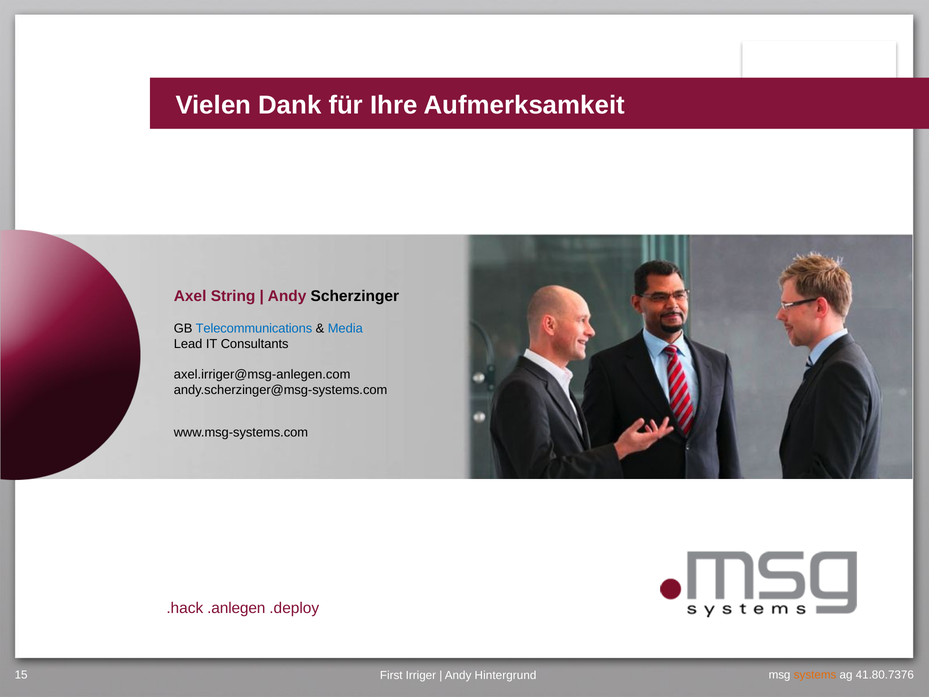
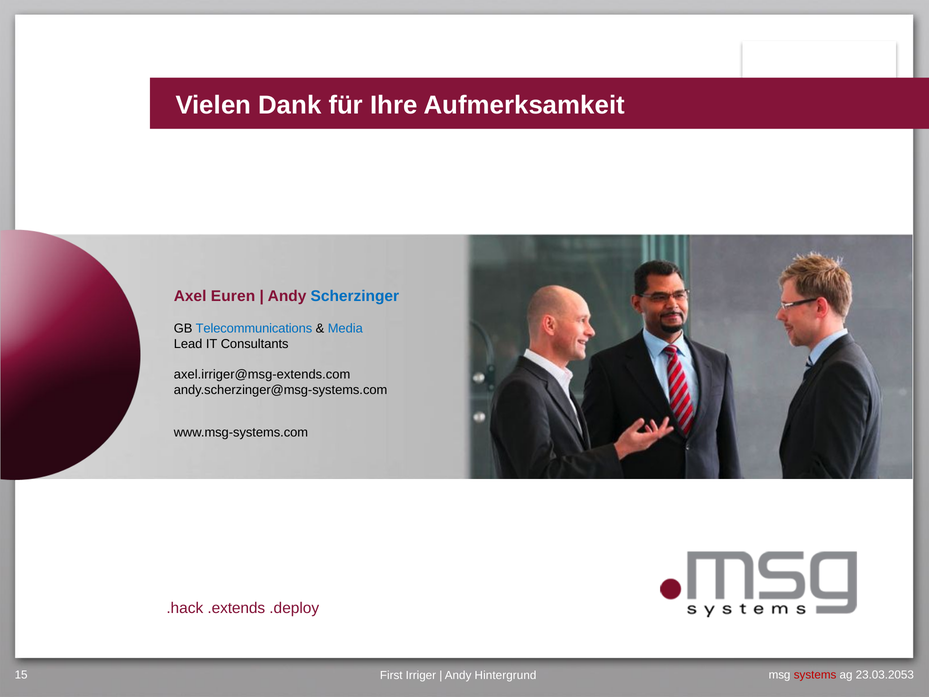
String: String -> Euren
Scherzinger colour: black -> blue
axel.irriger@msg-anlegen.com: axel.irriger@msg-anlegen.com -> axel.irriger@msg-extends.com
.anlegen: .anlegen -> .extends
systems colour: orange -> red
41.80.7376: 41.80.7376 -> 23.03.2053
